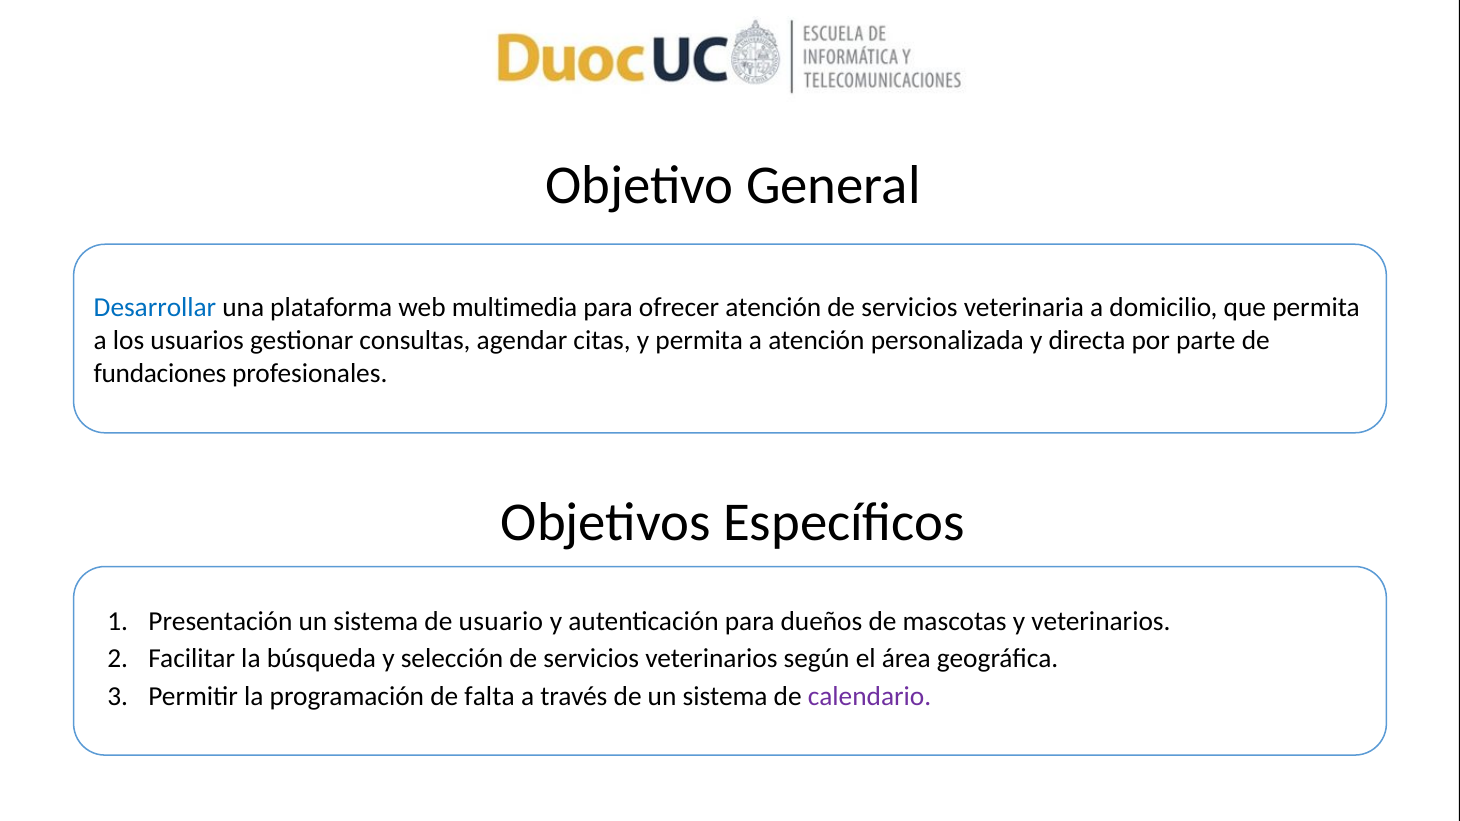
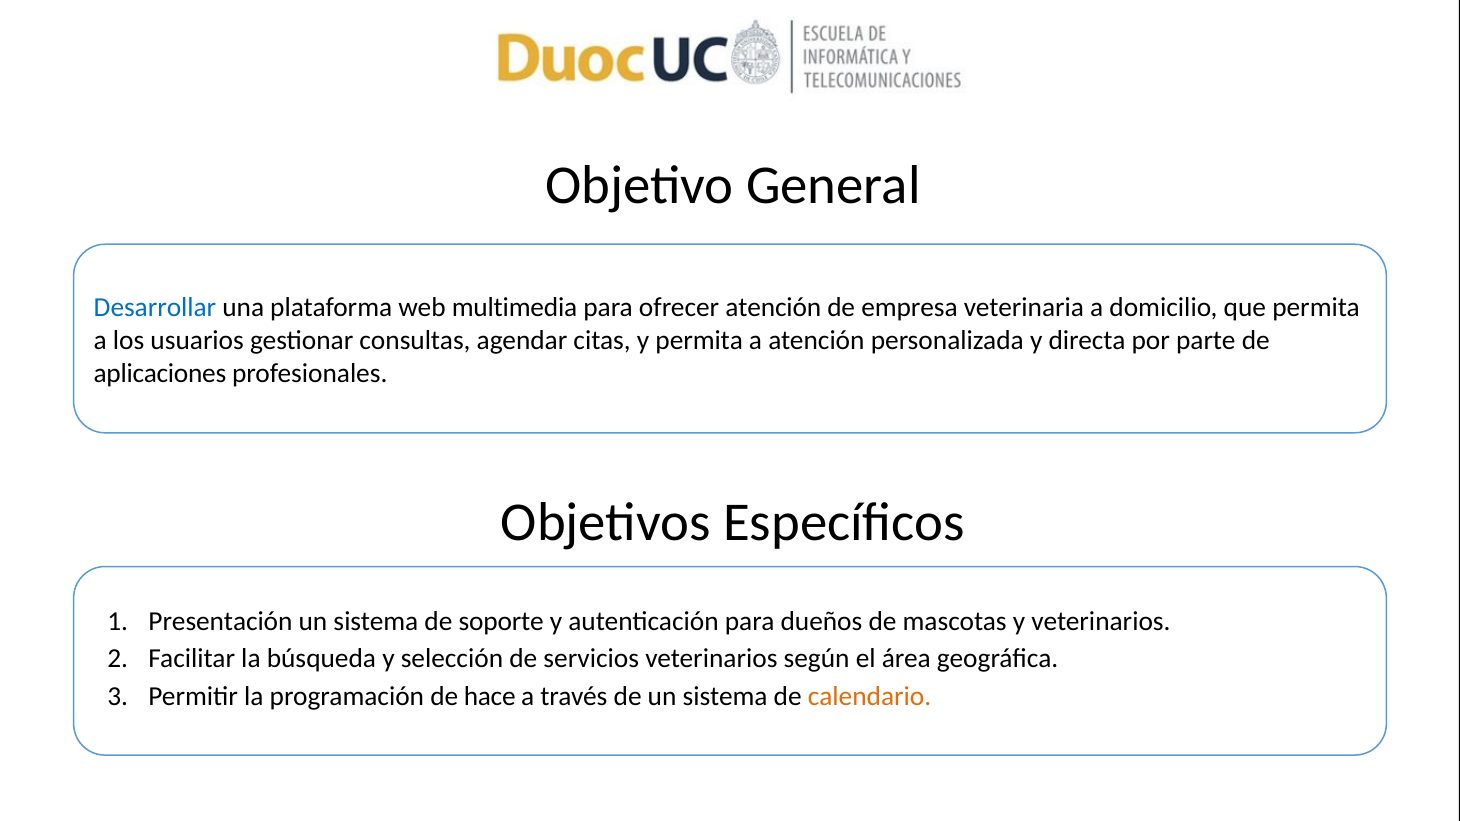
servicios at (909, 308): servicios -> empresa
fundaciones: fundaciones -> aplicaciones
usuario: usuario -> soporte
falta: falta -> hace
calendario colour: purple -> orange
